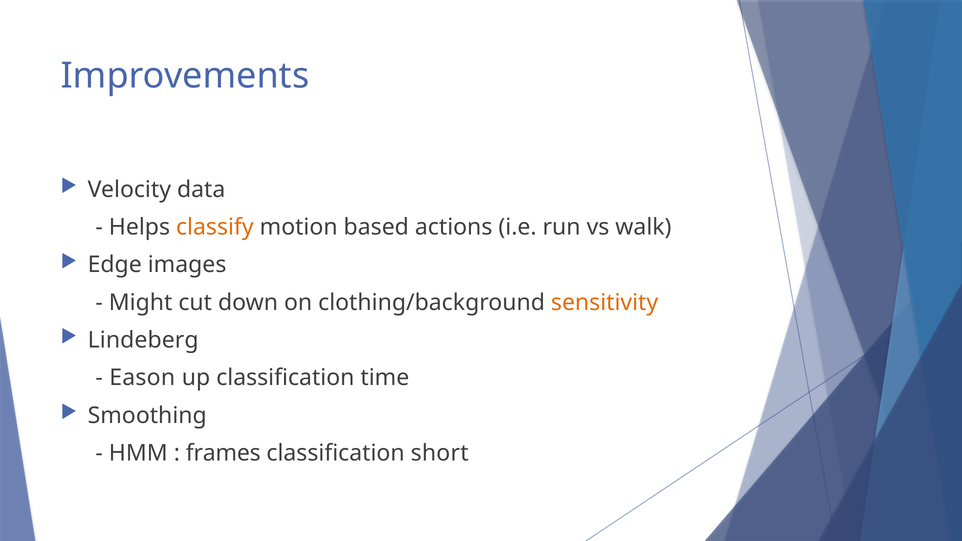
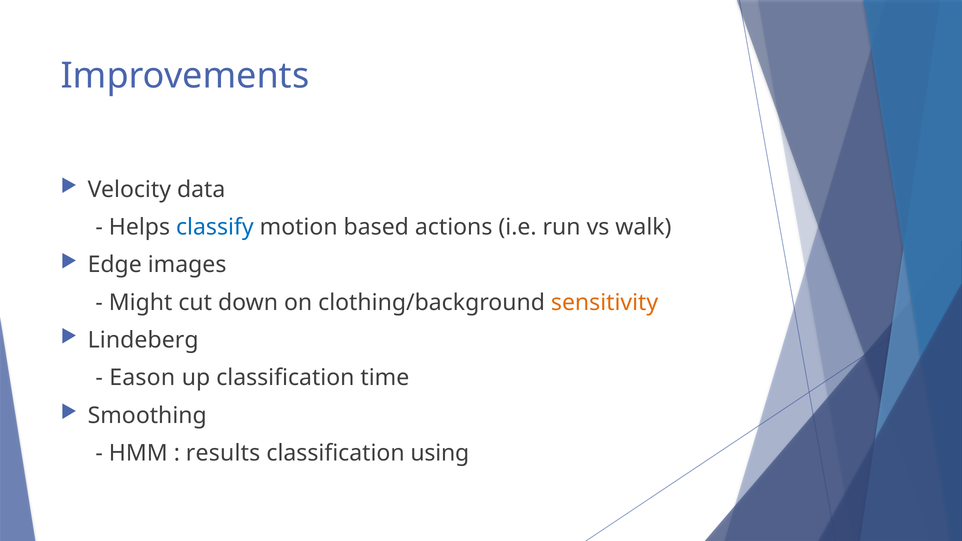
classify colour: orange -> blue
frames: frames -> results
short: short -> using
